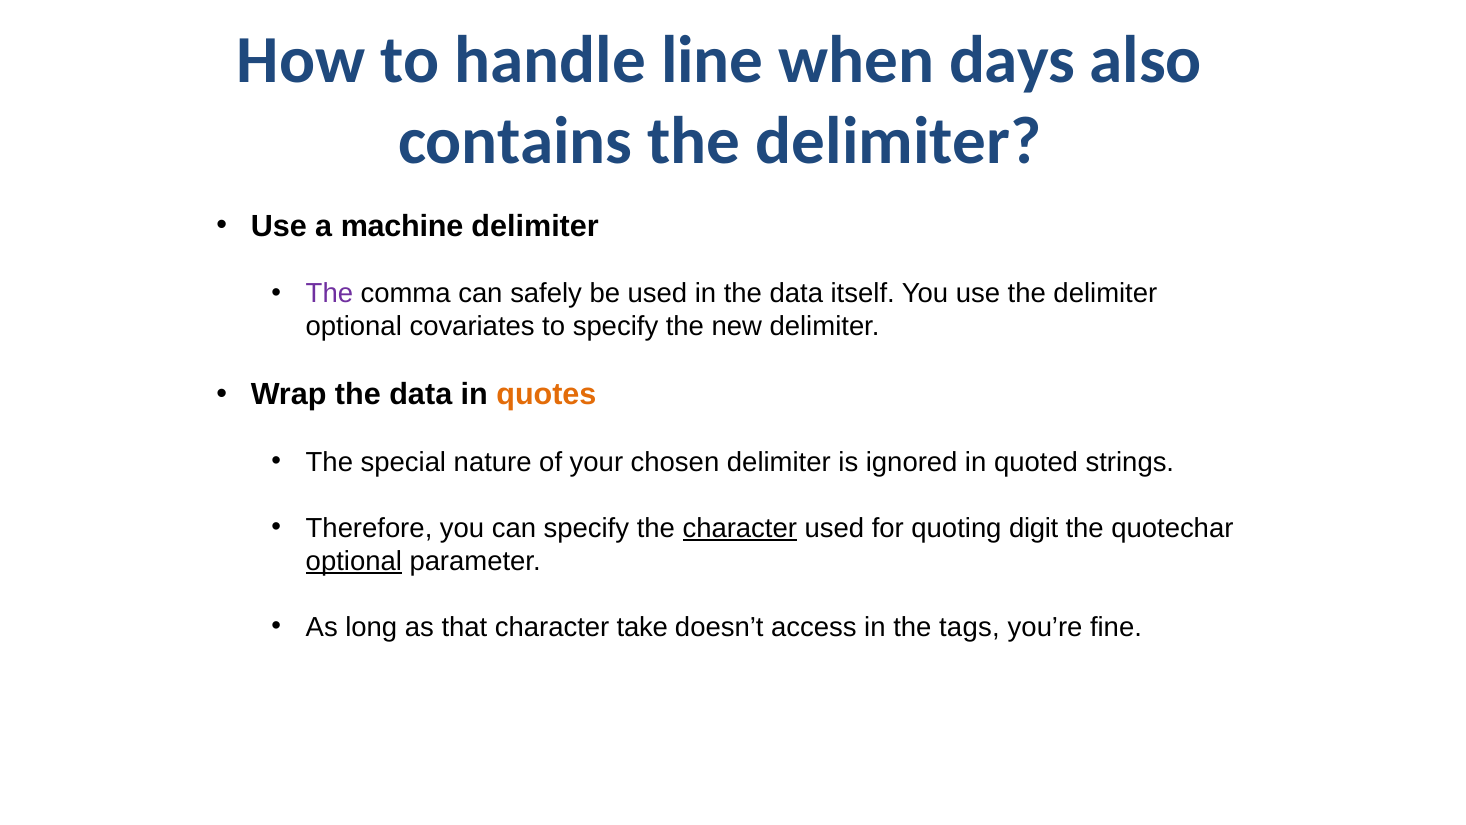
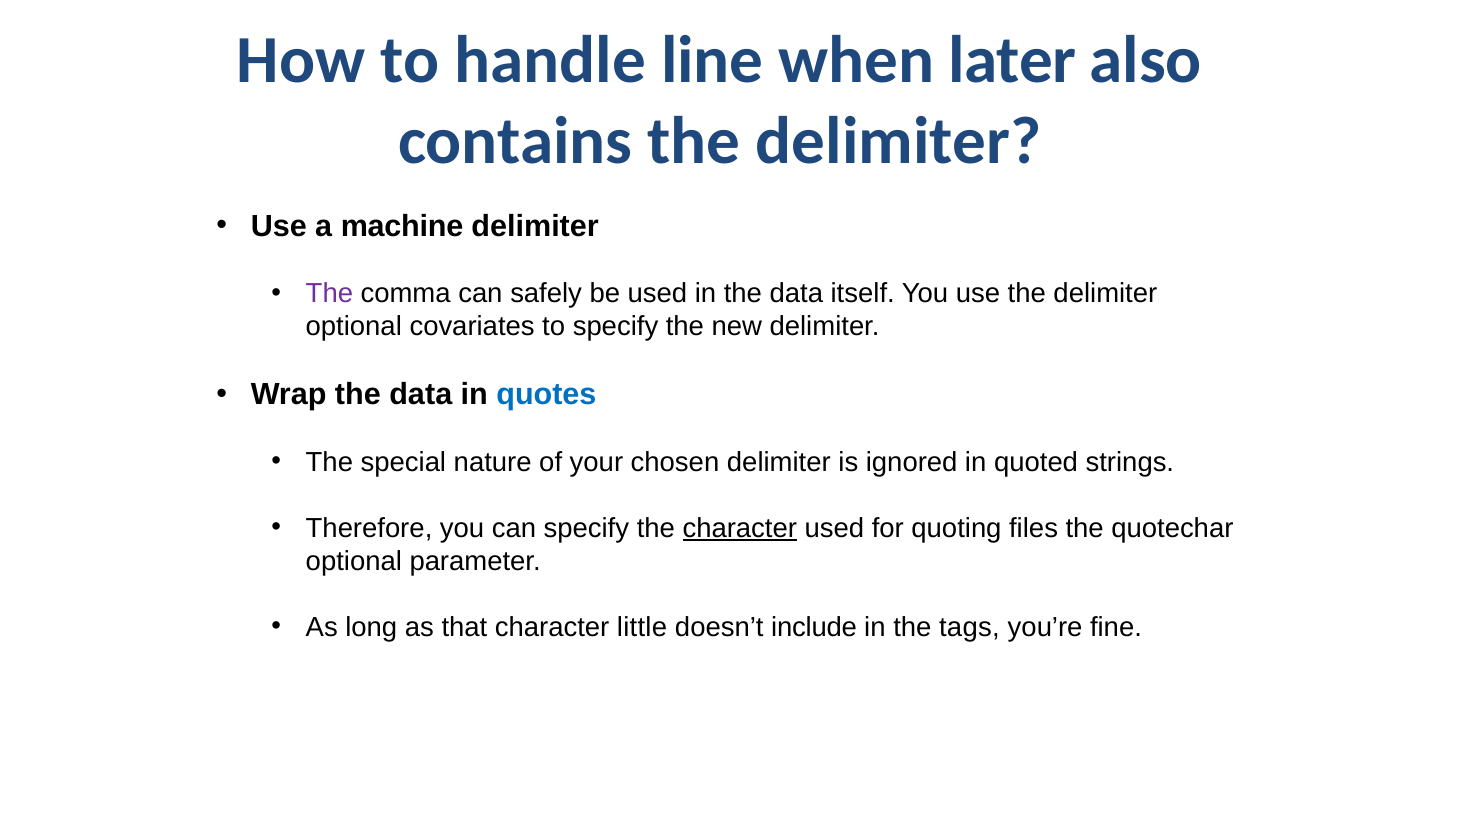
days: days -> later
quotes colour: orange -> blue
digit: digit -> files
optional at (354, 561) underline: present -> none
take: take -> little
access: access -> include
